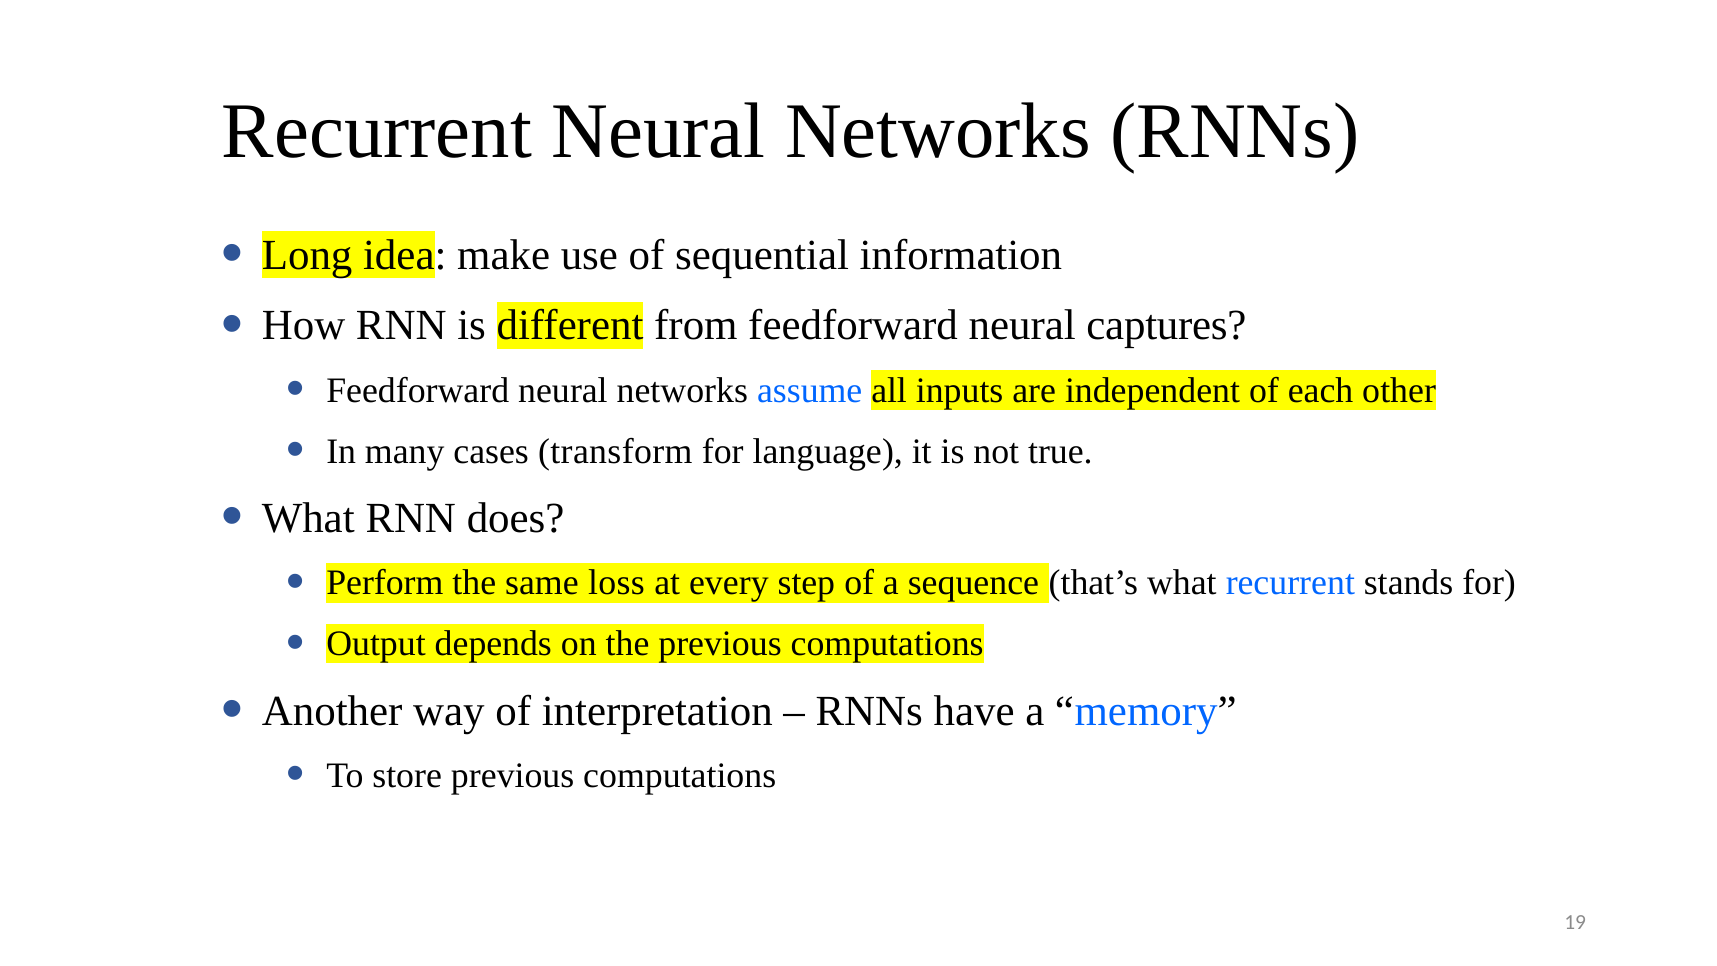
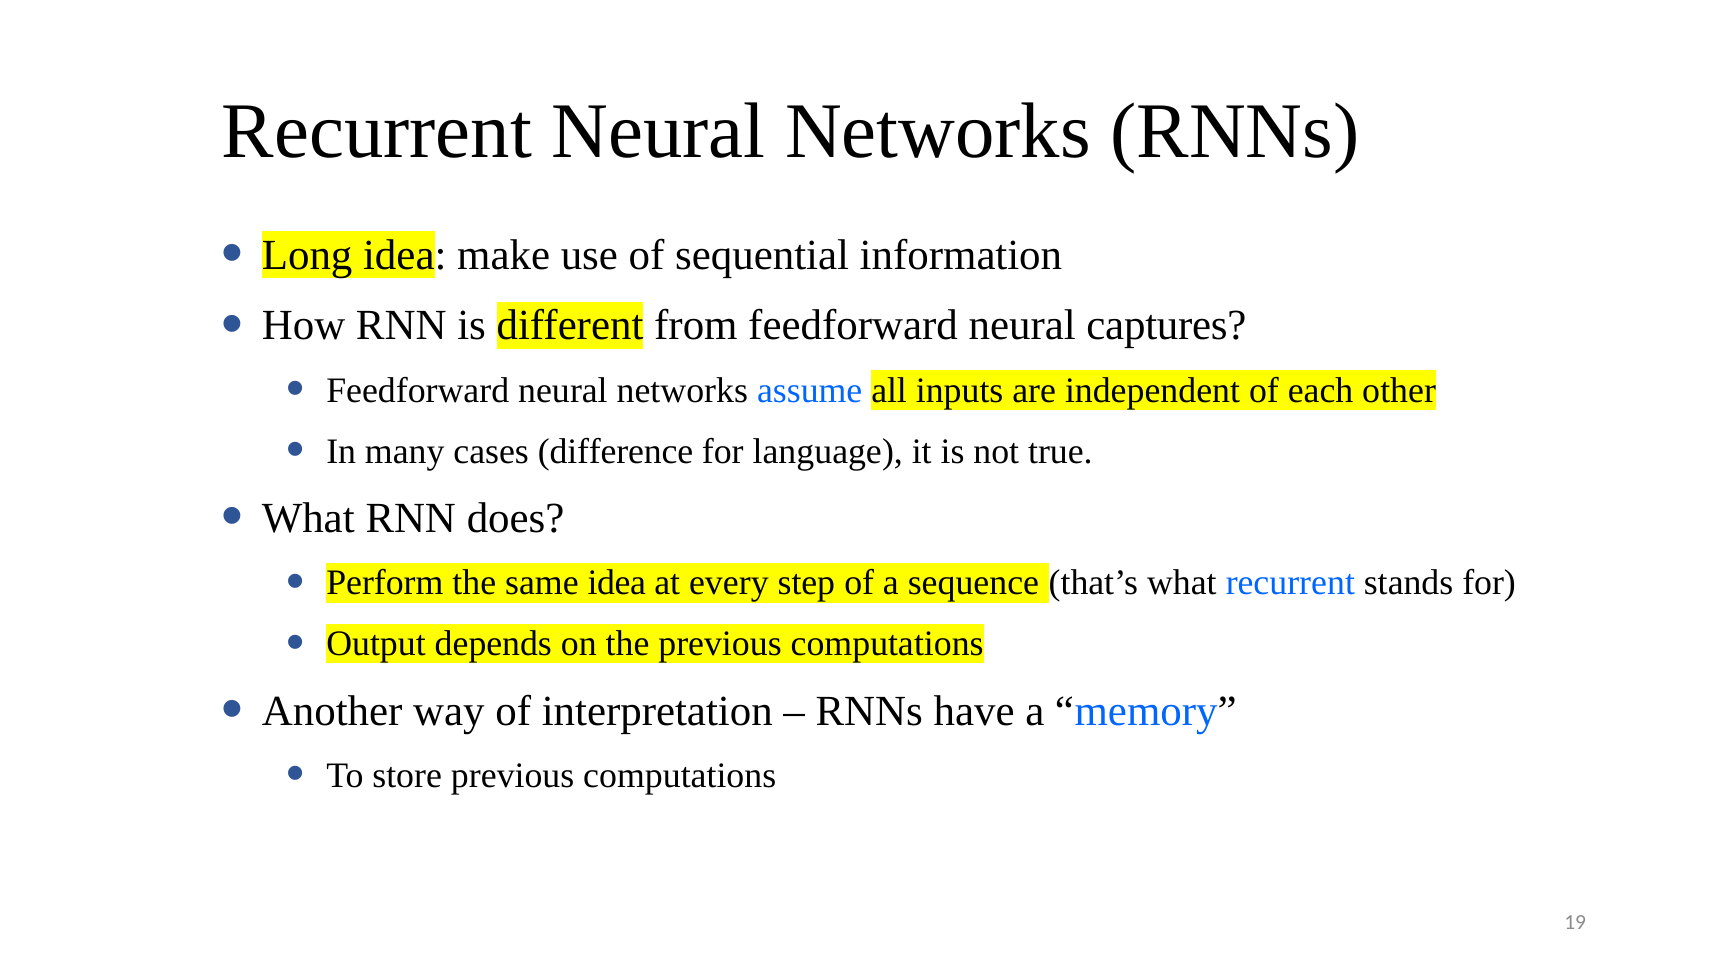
transform: transform -> difference
same loss: loss -> idea
